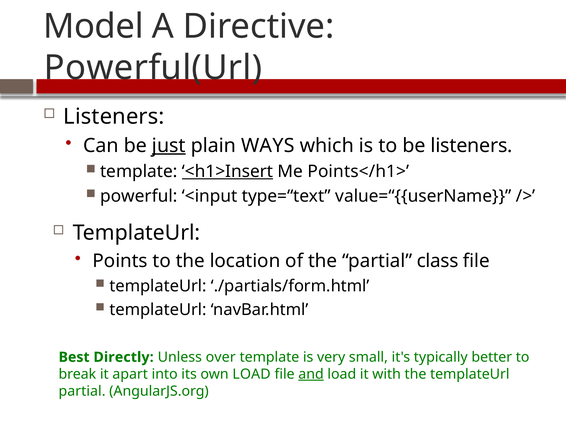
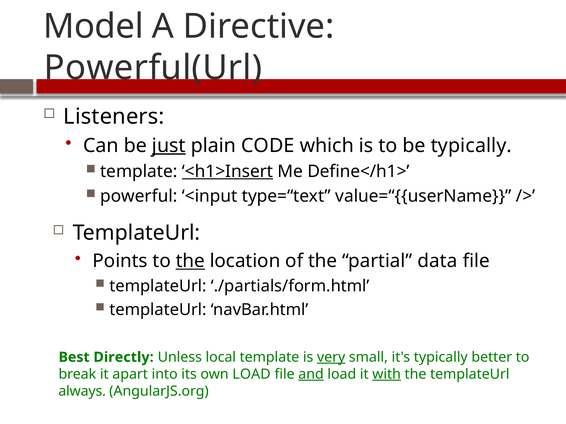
WAYS: WAYS -> CODE
be listeners: listeners -> typically
Points</h1>: Points</h1> -> Define</h1>
the at (190, 261) underline: none -> present
class: class -> data
over: over -> local
very underline: none -> present
with underline: none -> present
partial at (82, 392): partial -> always
